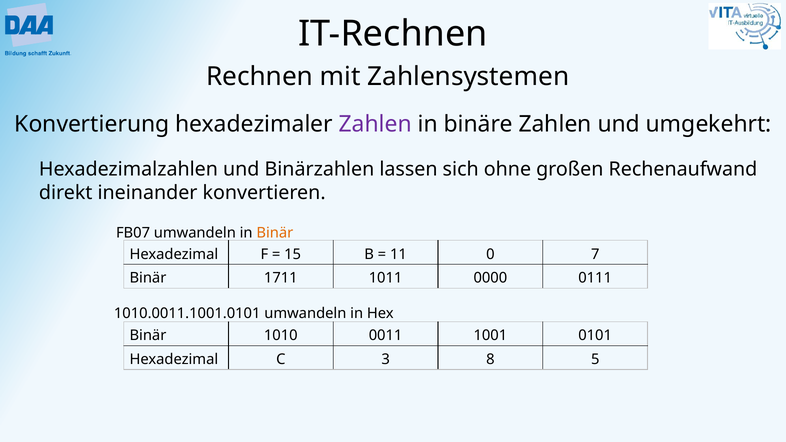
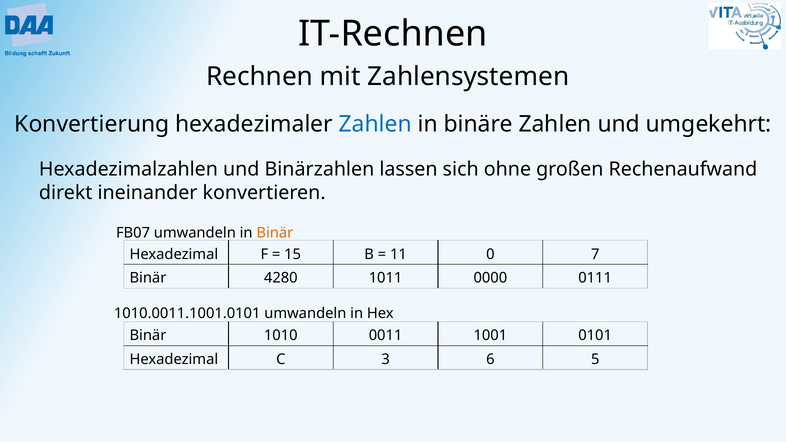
Zahlen at (375, 124) colour: purple -> blue
1711: 1711 -> 4280
8: 8 -> 6
